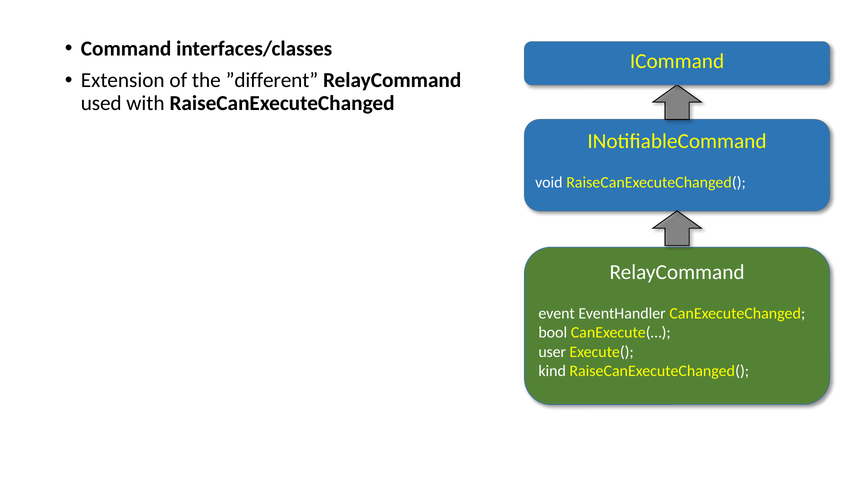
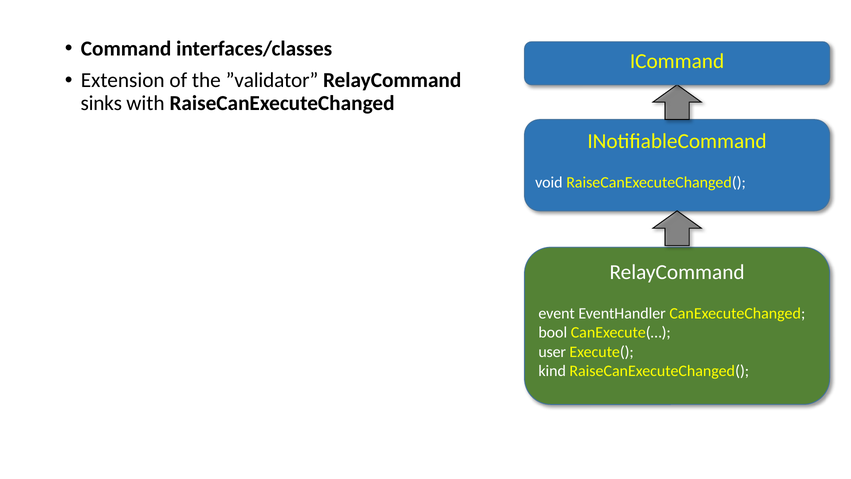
”different: ”different -> ”validator
used: used -> sinks
